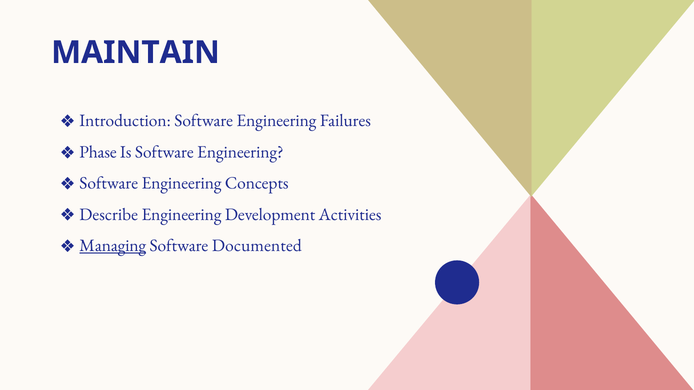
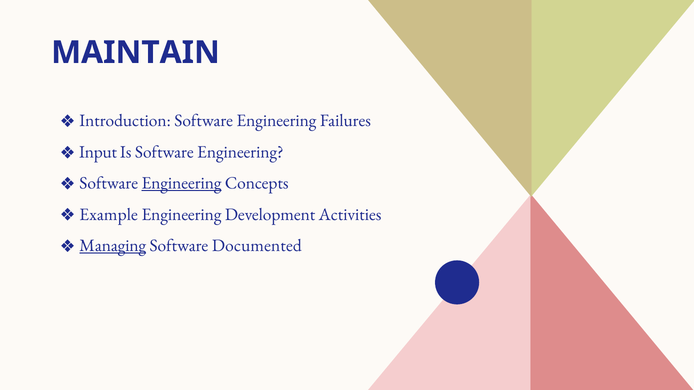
Phase: Phase -> Input
Engineering at (181, 183) underline: none -> present
Describe: Describe -> Example
